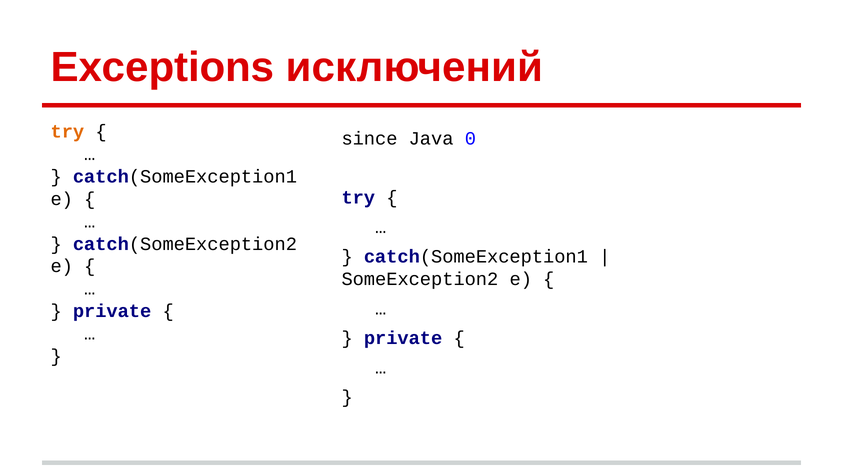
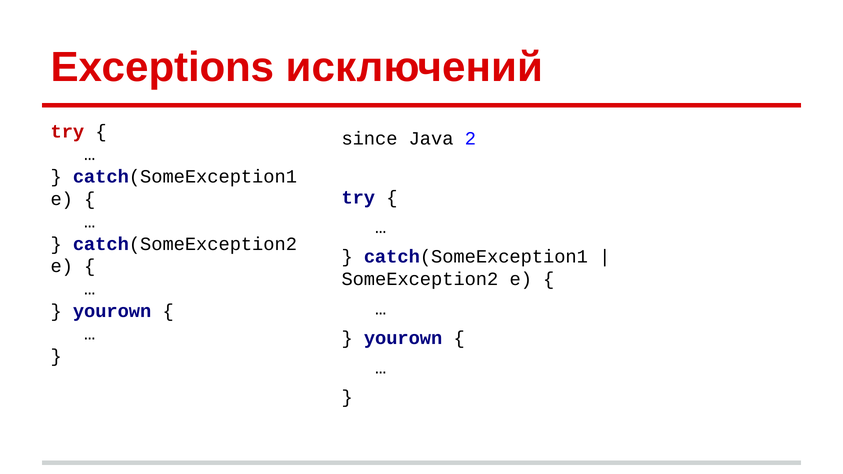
try at (67, 132) colour: orange -> red
0: 0 -> 2
private at (112, 311): private -> yourown
private at (403, 338): private -> yourown
